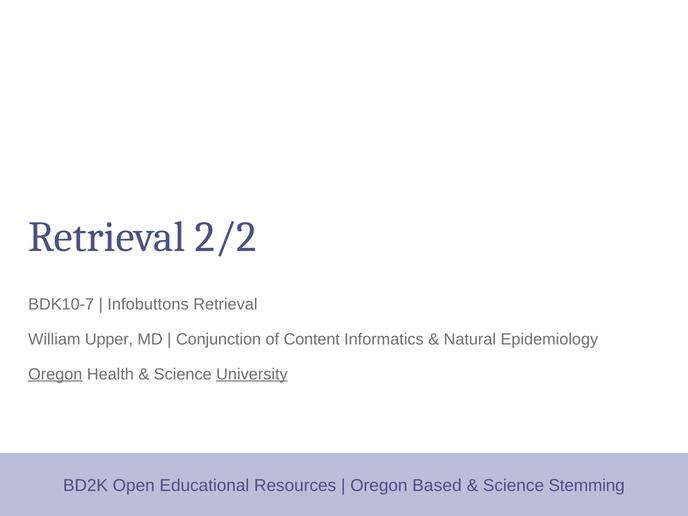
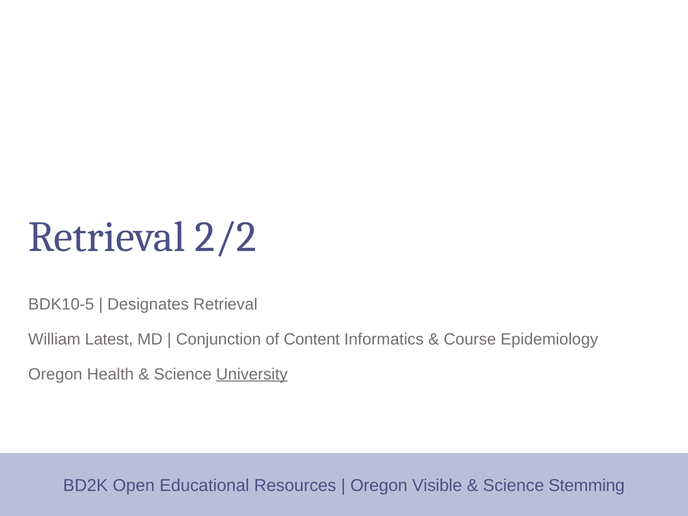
BDK10-7: BDK10-7 -> BDK10-5
Infobuttons: Infobuttons -> Designates
Upper: Upper -> Latest
Natural: Natural -> Course
Oregon at (55, 374) underline: present -> none
Based: Based -> Visible
